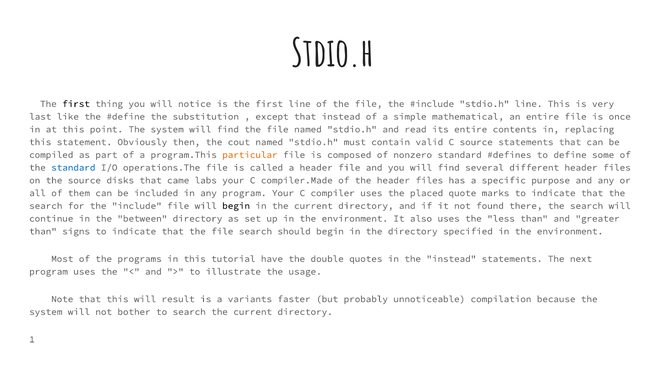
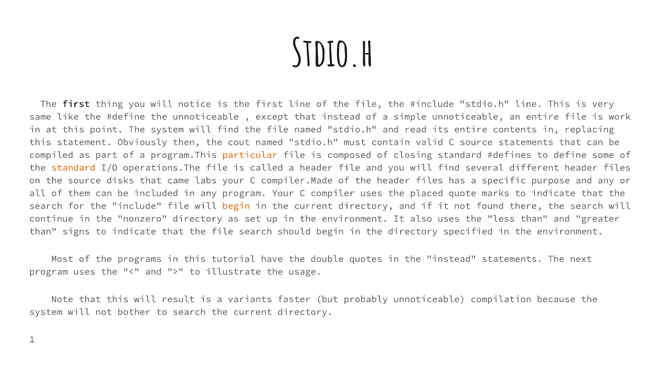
last: last -> same
the substitution: substitution -> unnoticeable
simple mathematical: mathematical -> unnoticeable
once: once -> work
nonzero: nonzero -> closing
standard at (73, 168) colour: blue -> orange
begin at (236, 206) colour: black -> orange
between: between -> nonzero
